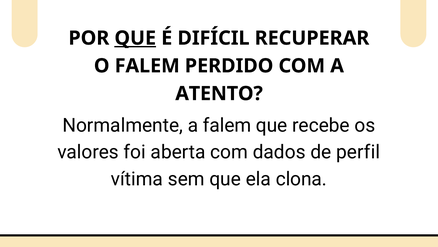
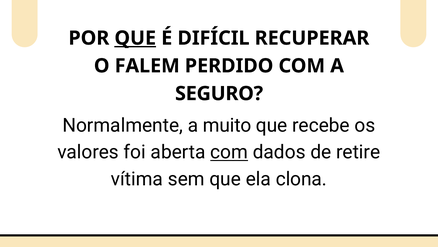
ATENTO: ATENTO -> SEGURO
a falem: falem -> muito
com at (229, 152) underline: none -> present
perfil: perfil -> retire
